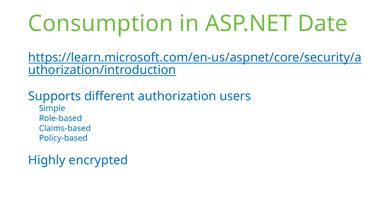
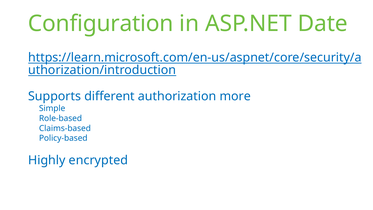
Consumption: Consumption -> Configuration
users: users -> more
